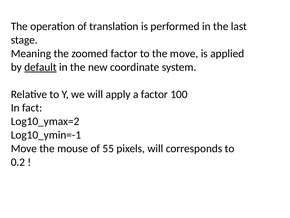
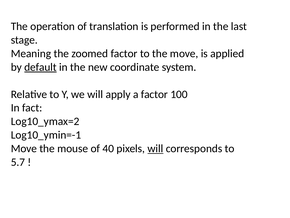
55: 55 -> 40
will at (155, 148) underline: none -> present
0.2: 0.2 -> 5.7
